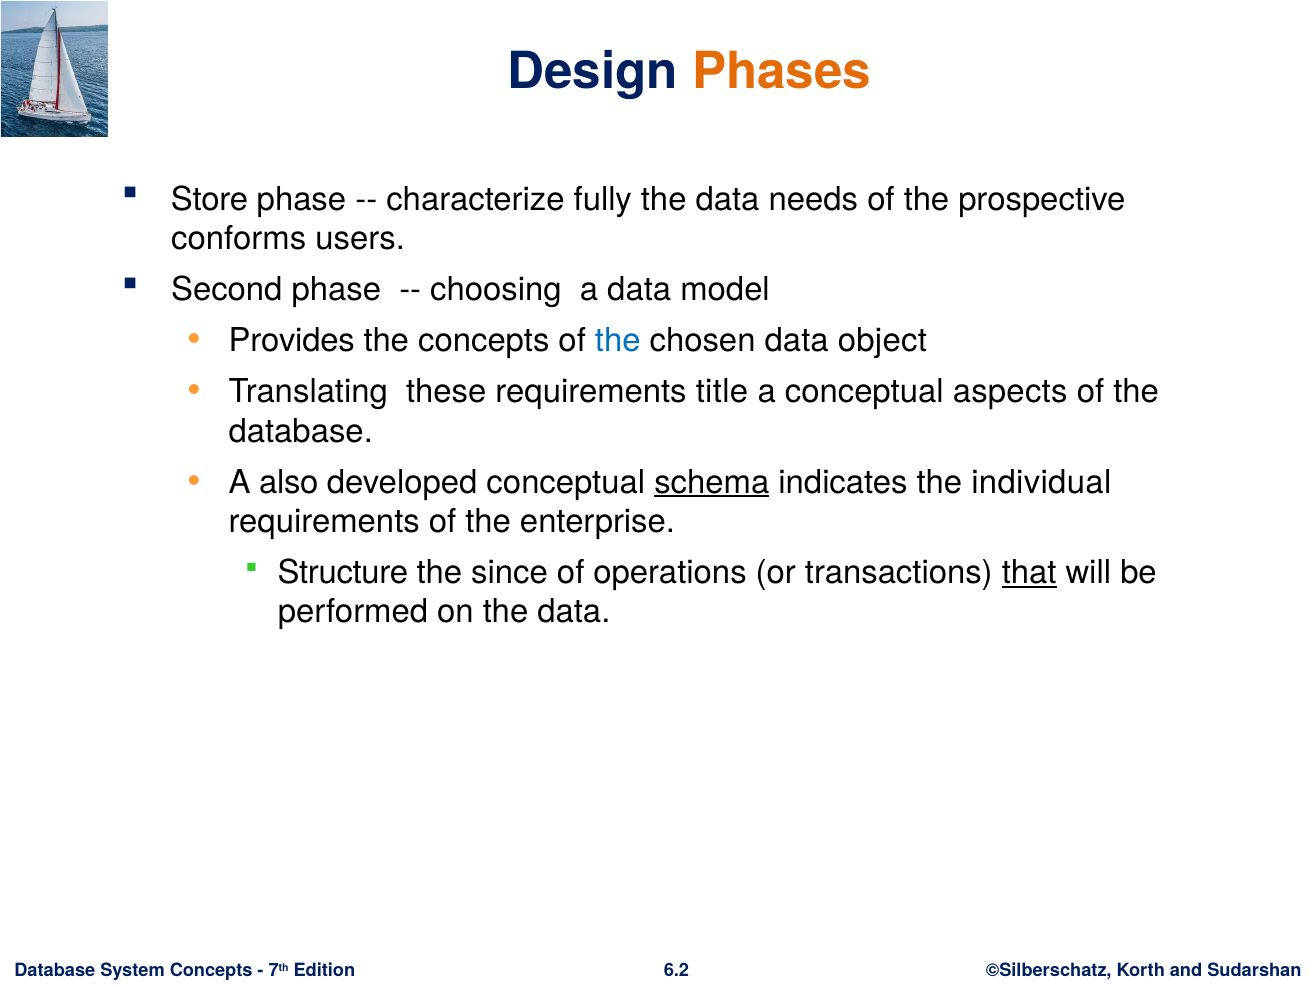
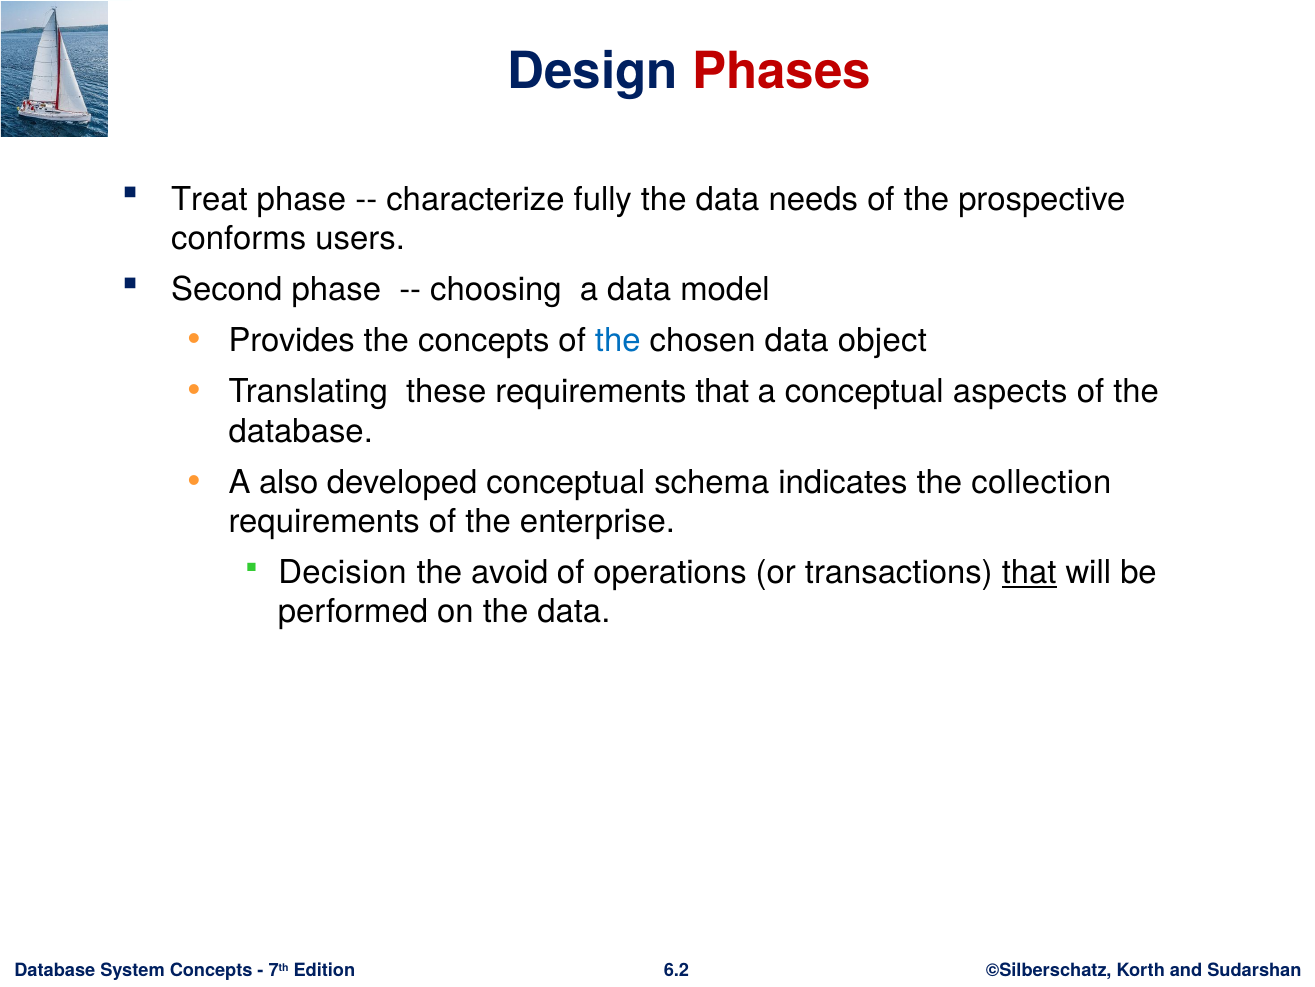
Phases colour: orange -> red
Store: Store -> Treat
requirements title: title -> that
schema underline: present -> none
individual: individual -> collection
Structure: Structure -> Decision
since: since -> avoid
